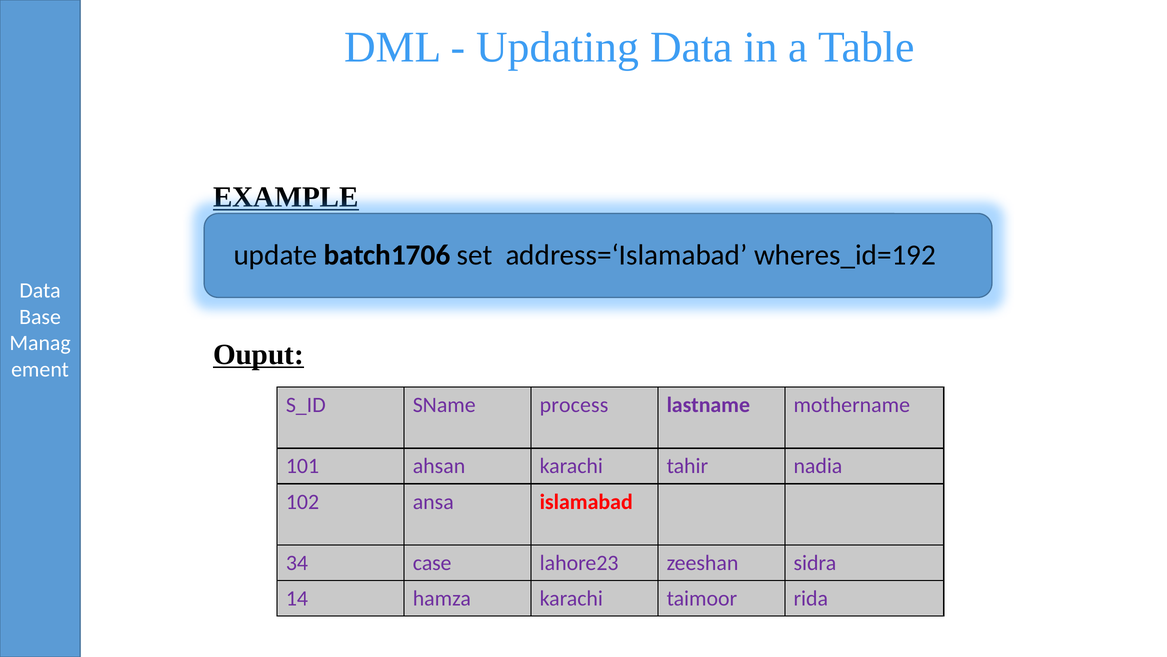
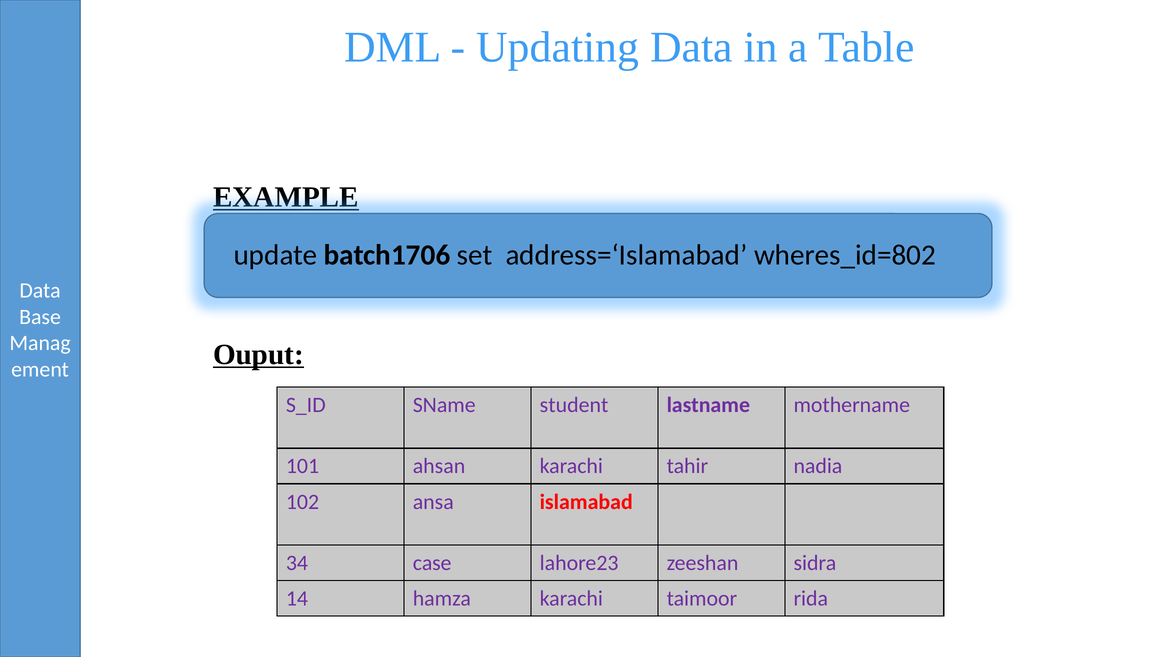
wheres_id=192: wheres_id=192 -> wheres_id=802
process: process -> student
